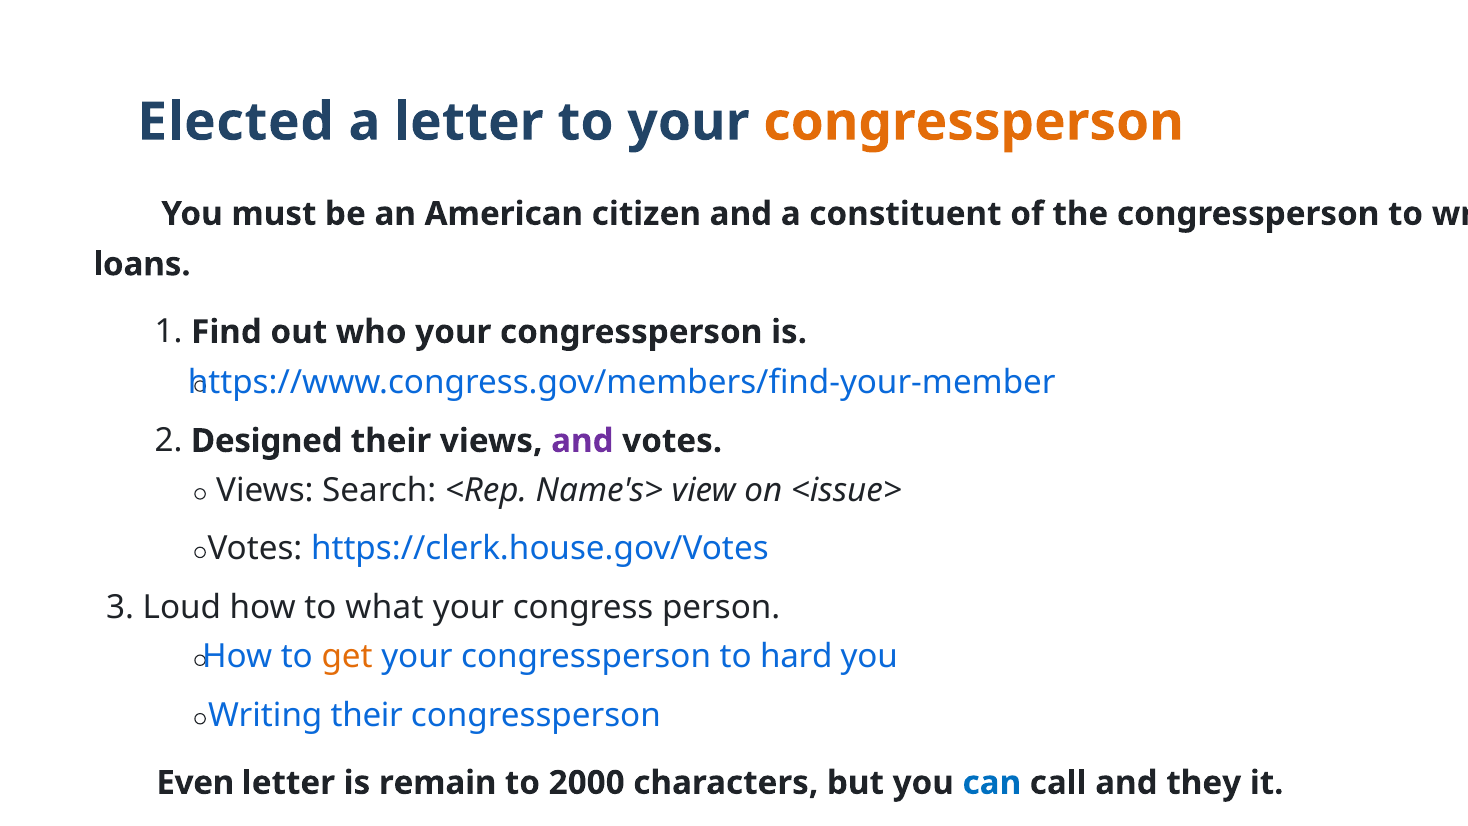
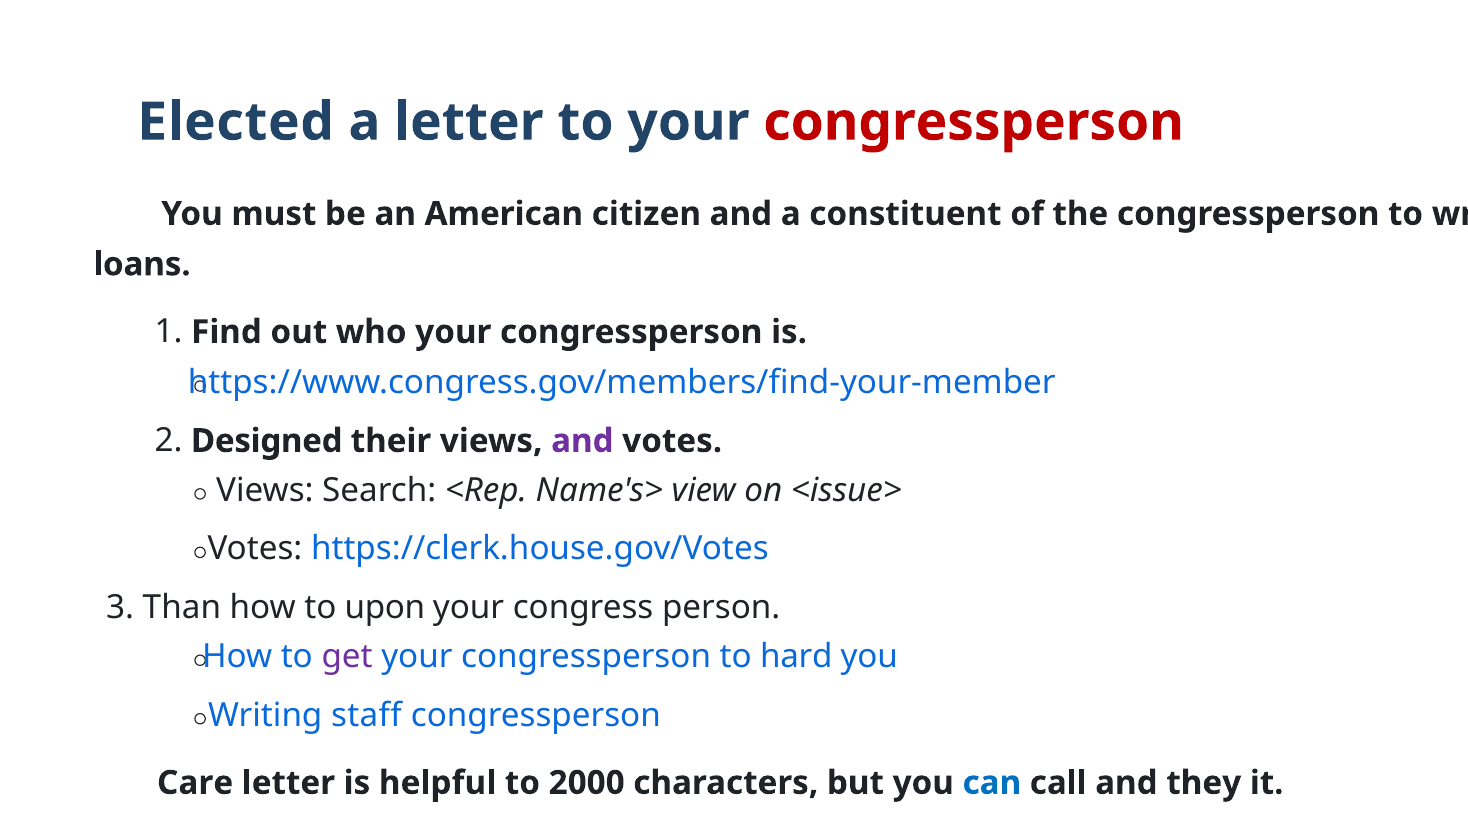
congressperson at (974, 122) colour: orange -> red
Loud: Loud -> Than
what: what -> upon
get colour: orange -> purple
Writing their: their -> staff
Even: Even -> Care
remain: remain -> helpful
